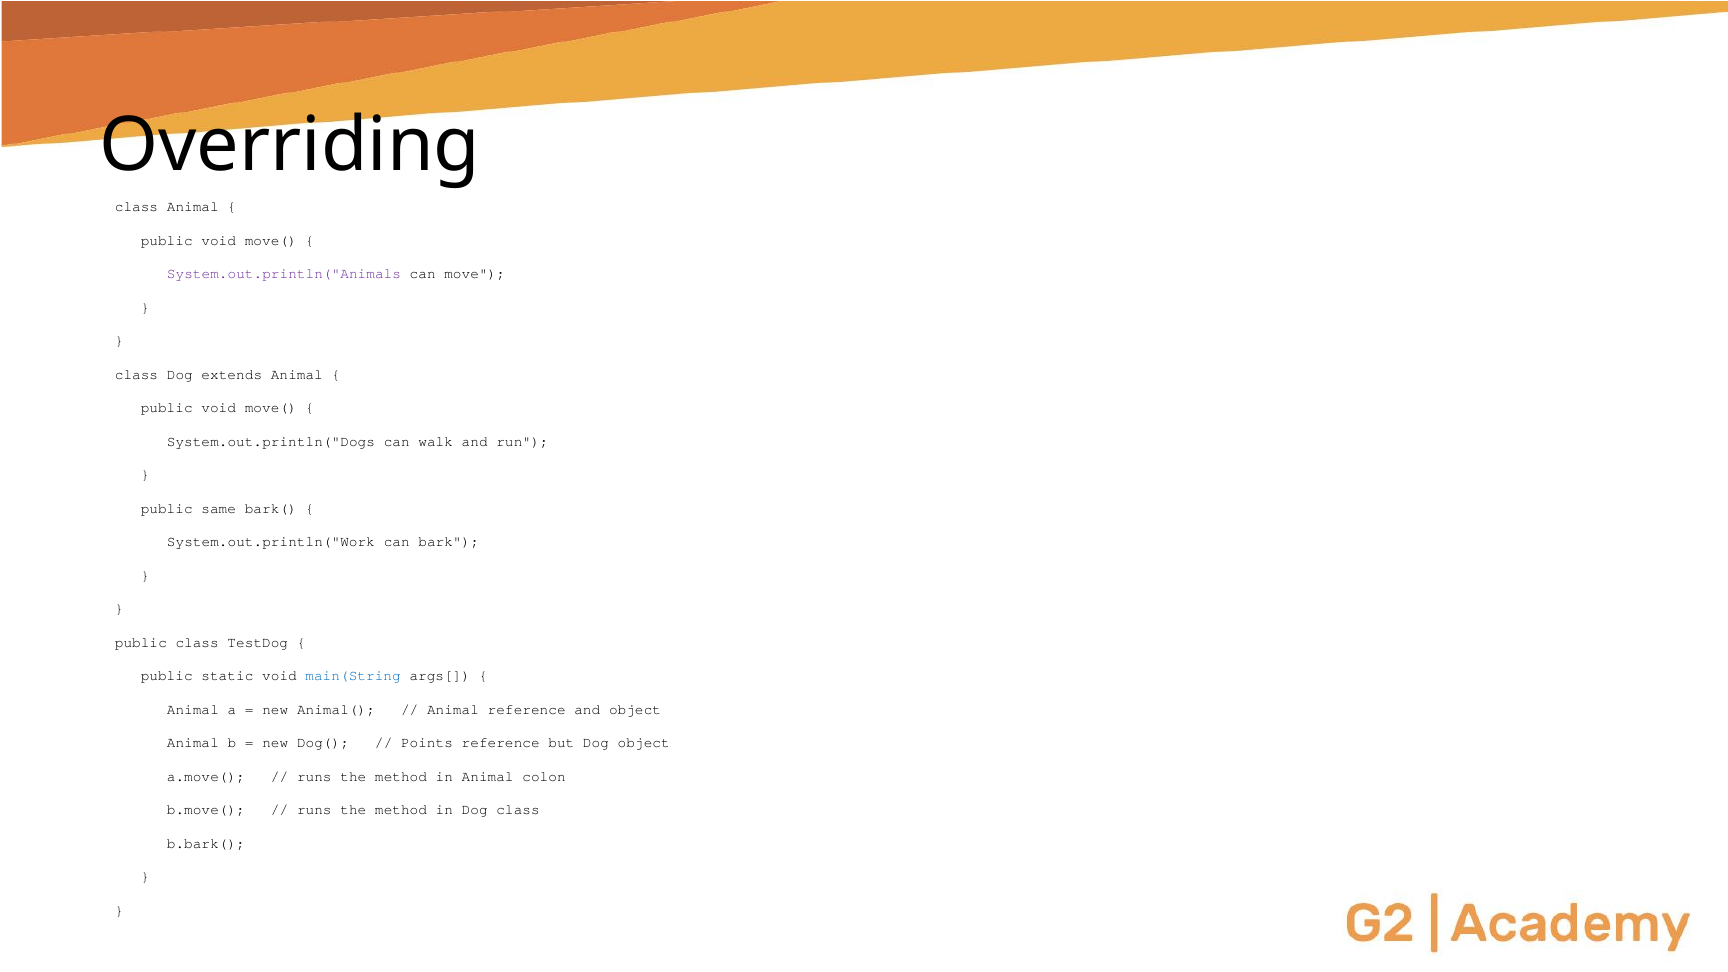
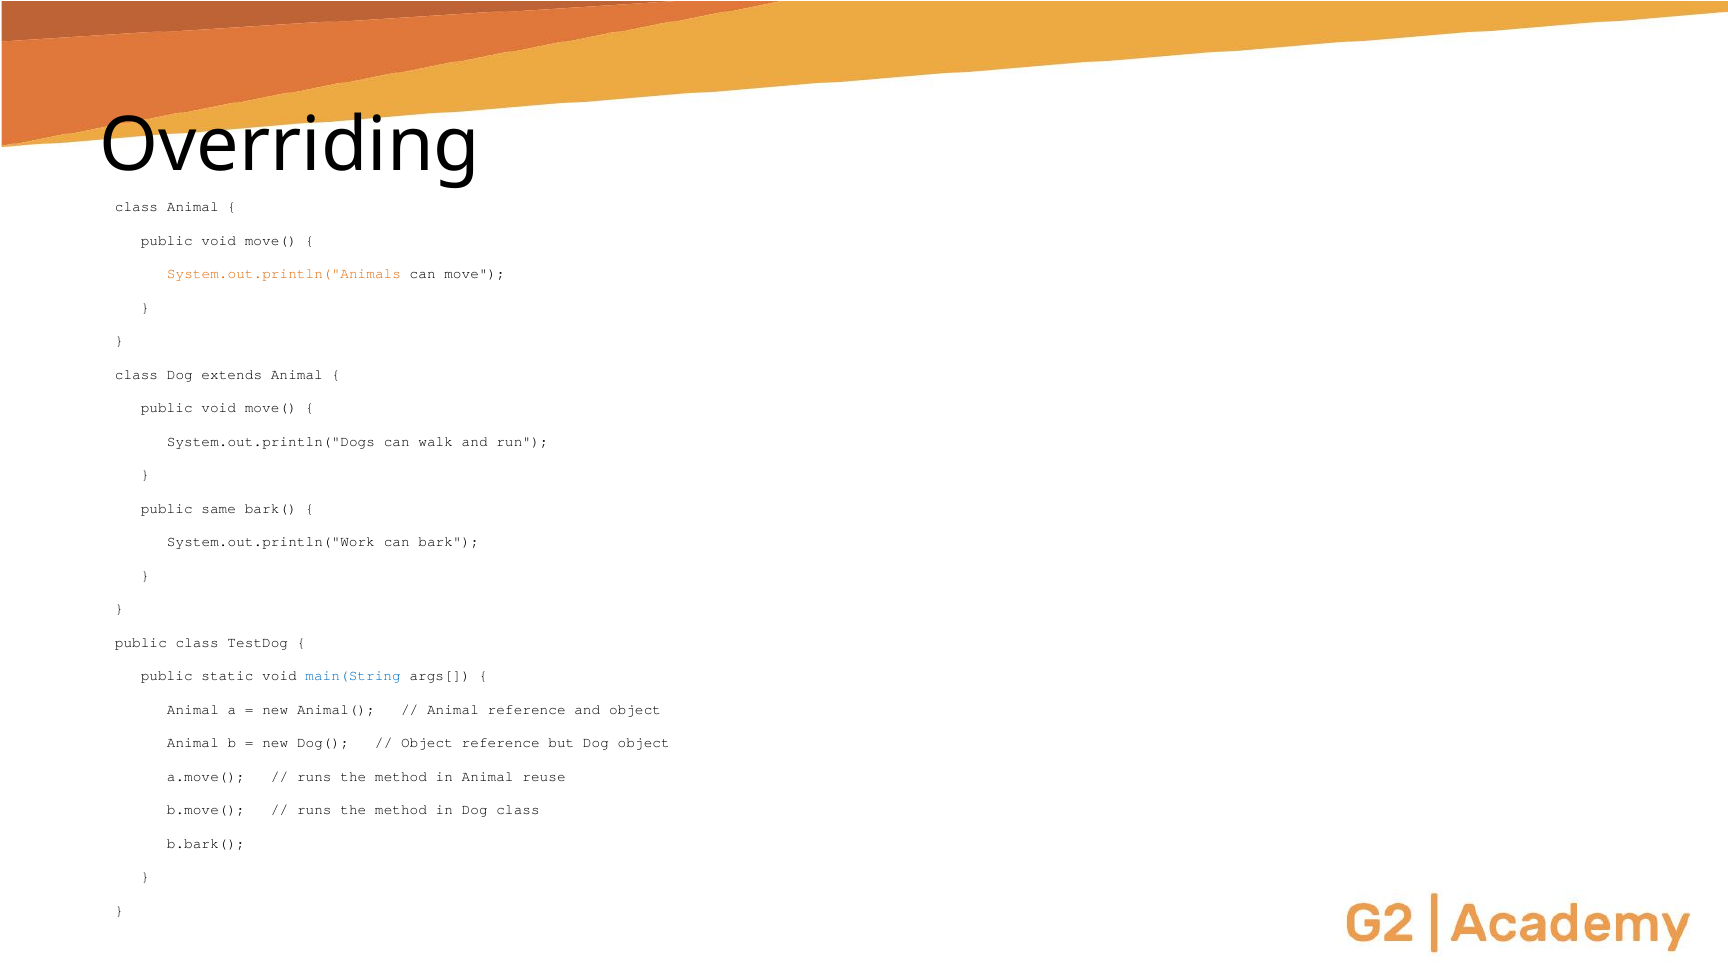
System.out.println("Animals colour: purple -> orange
Points at (427, 743): Points -> Object
colon: colon -> reuse
